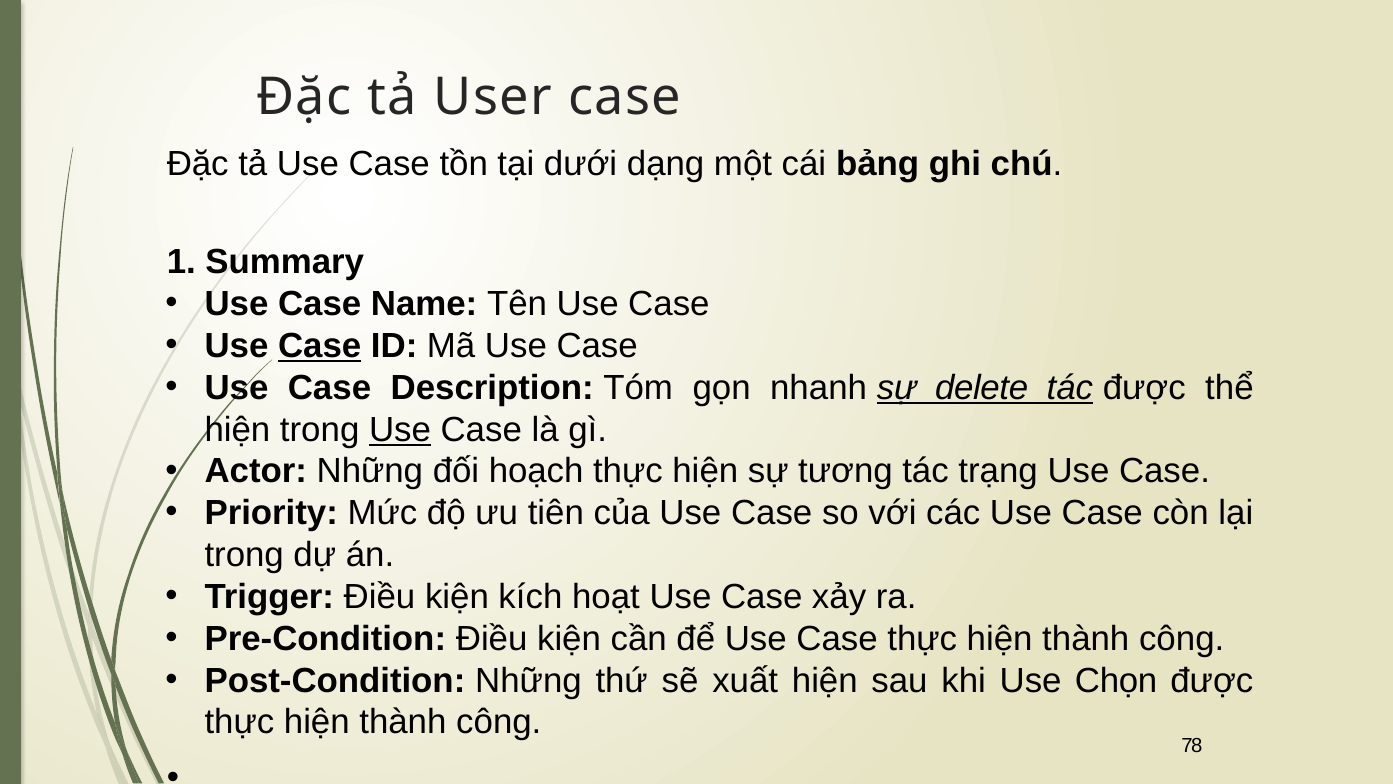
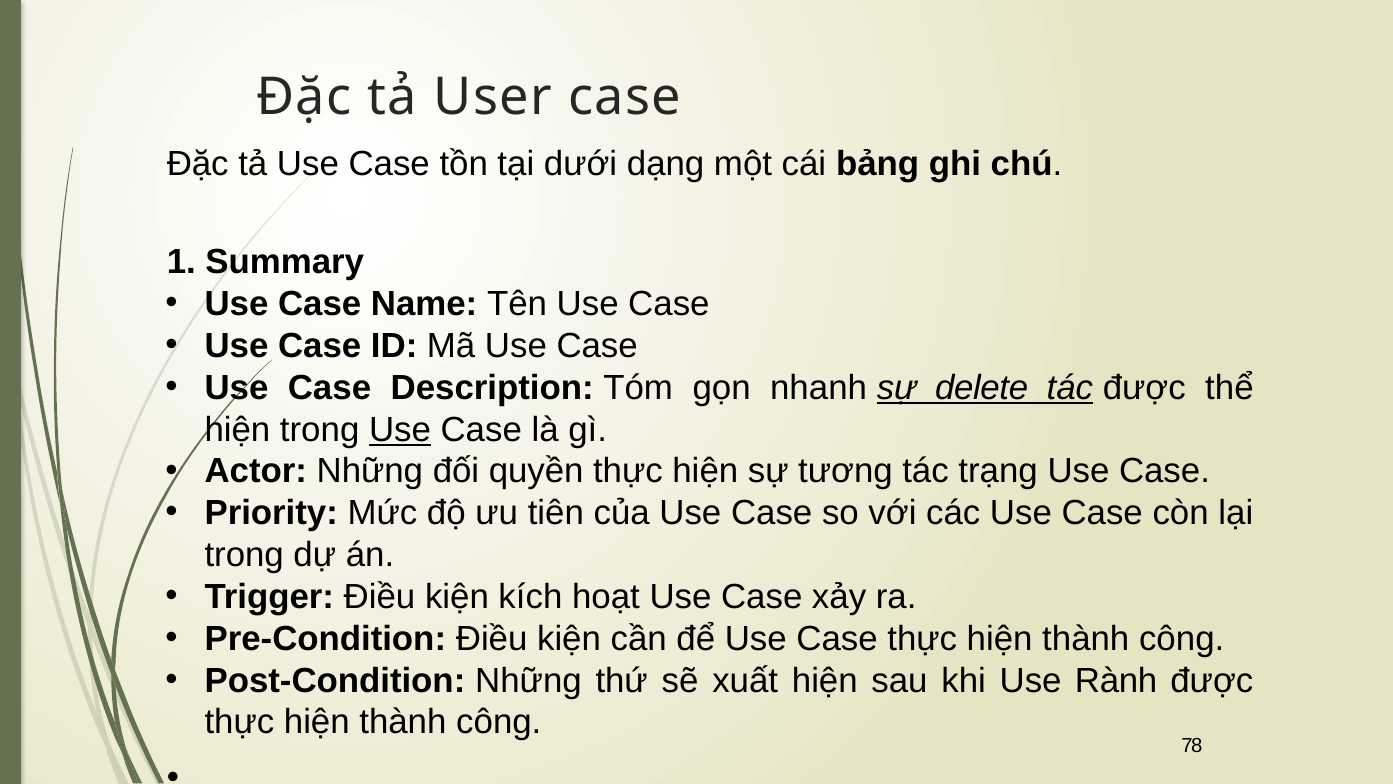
Case at (320, 346) underline: present -> none
hoạch: hoạch -> quyền
Chọn: Chọn -> Rành
